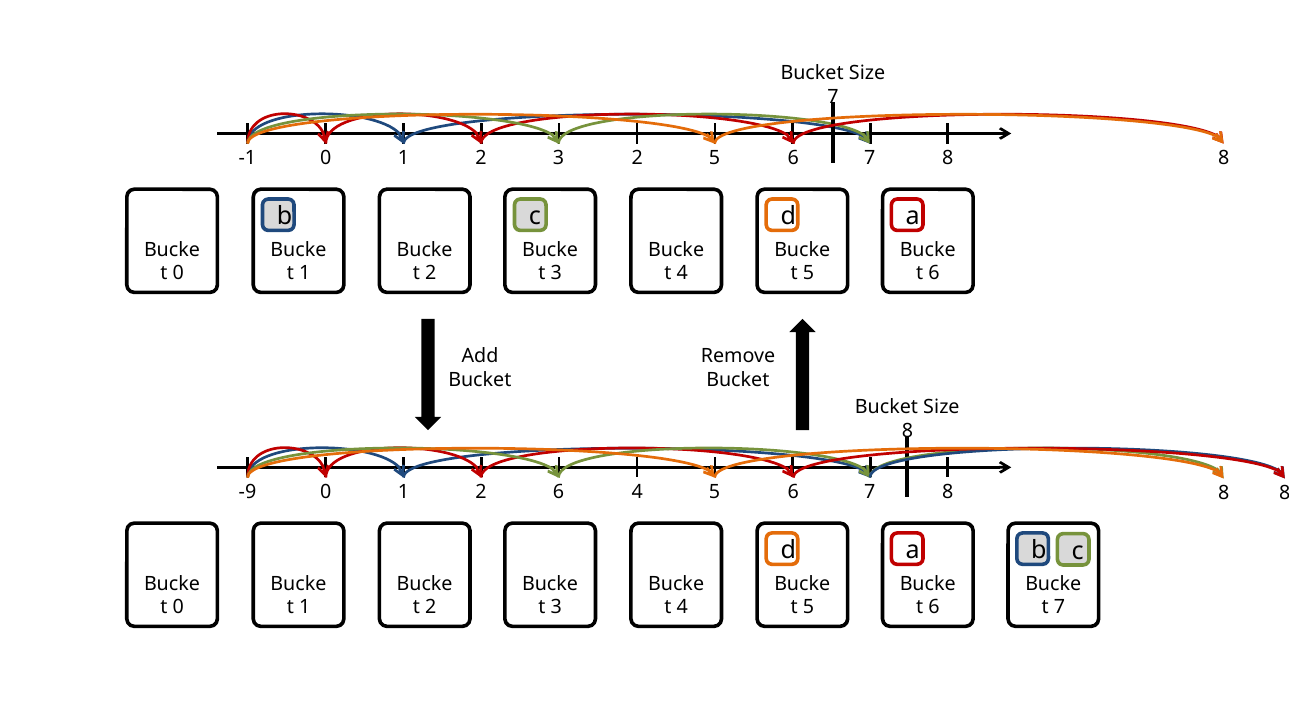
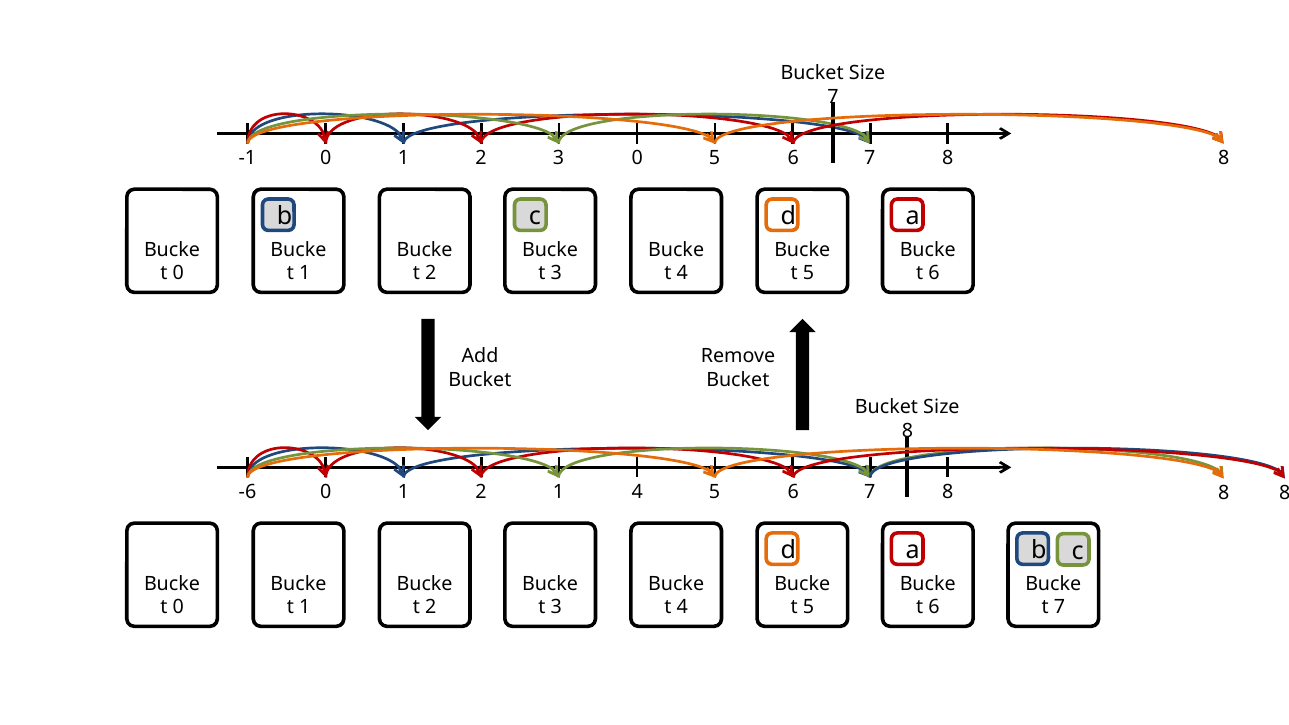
3 2: 2 -> 0
-9: -9 -> -6
2 6: 6 -> 1
